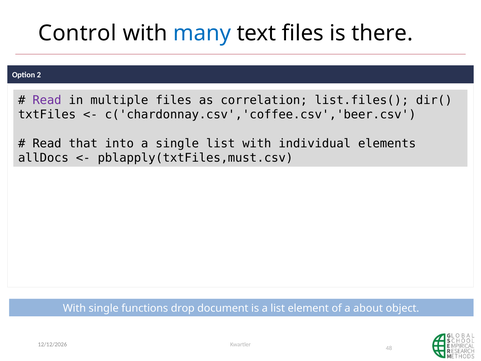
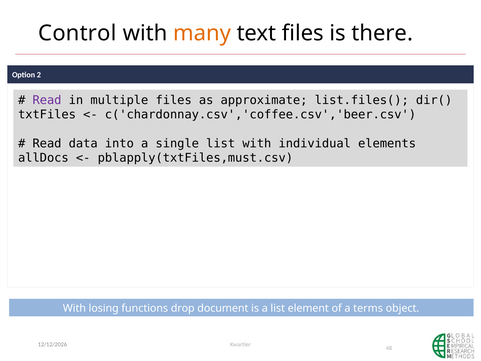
many colour: blue -> orange
correlation: correlation -> approximate
that: that -> data
With single: single -> losing
about: about -> terms
